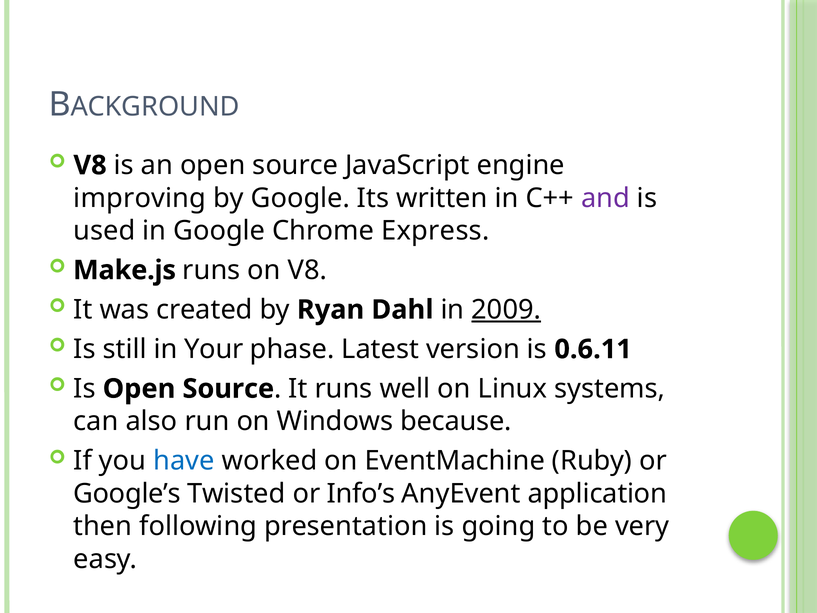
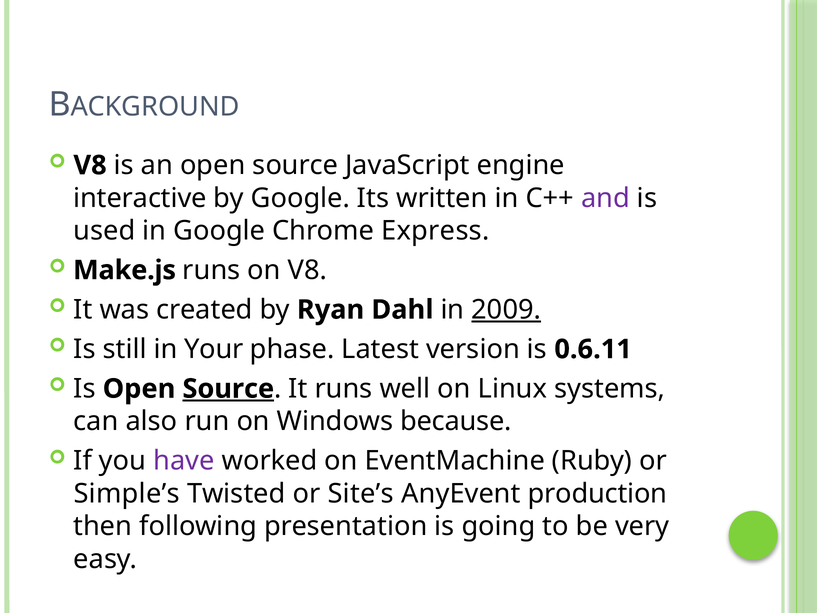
improving: improving -> interactive
Source at (228, 389) underline: none -> present
have colour: blue -> purple
Google’s: Google’s -> Simple’s
Info’s: Info’s -> Site’s
application: application -> production
